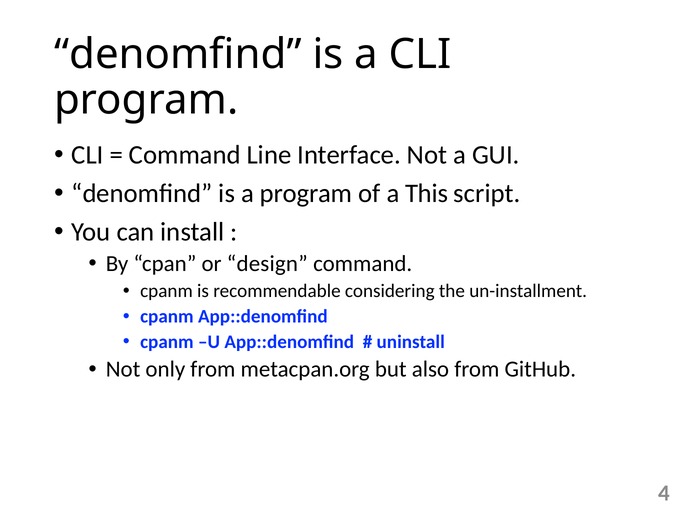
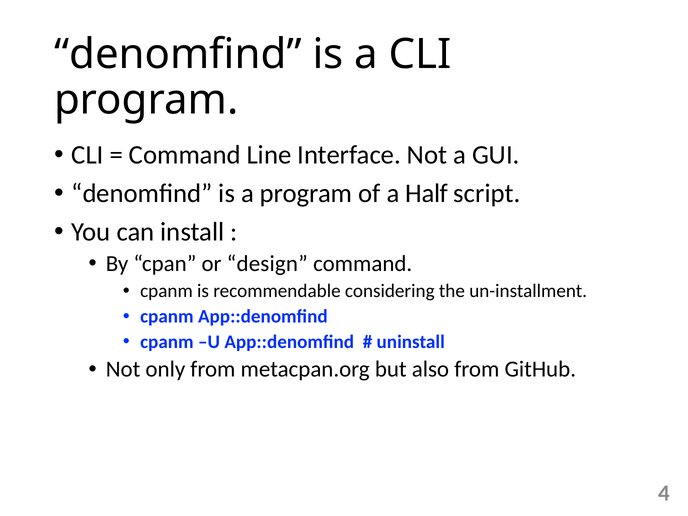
This: This -> Half
